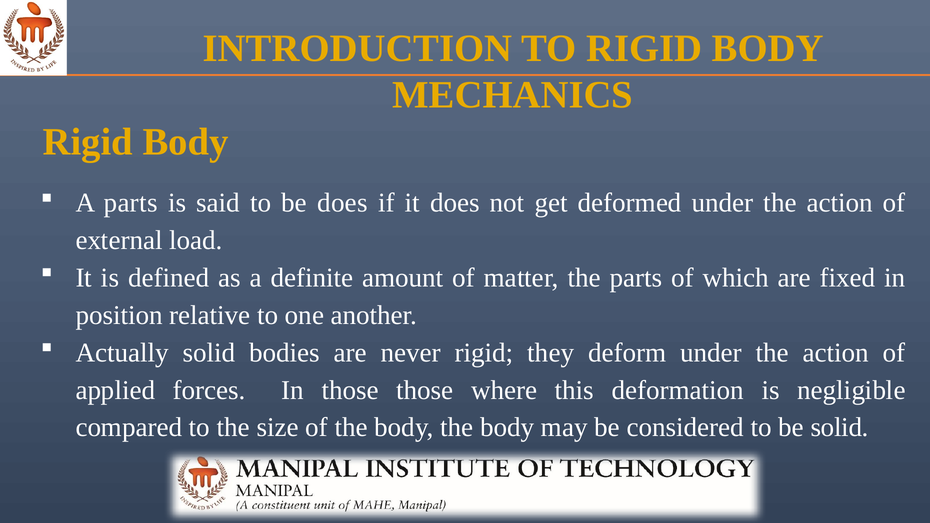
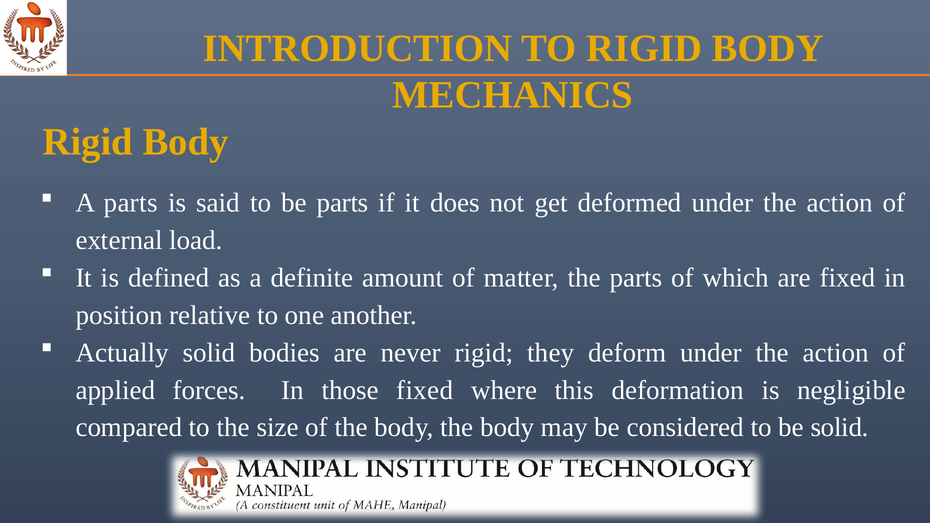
be does: does -> parts
those those: those -> fixed
